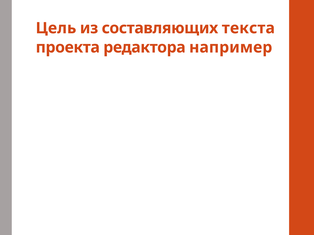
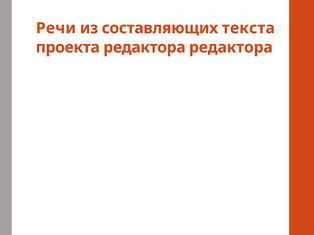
Цель: Цель -> Речи
редактора например: например -> редактора
